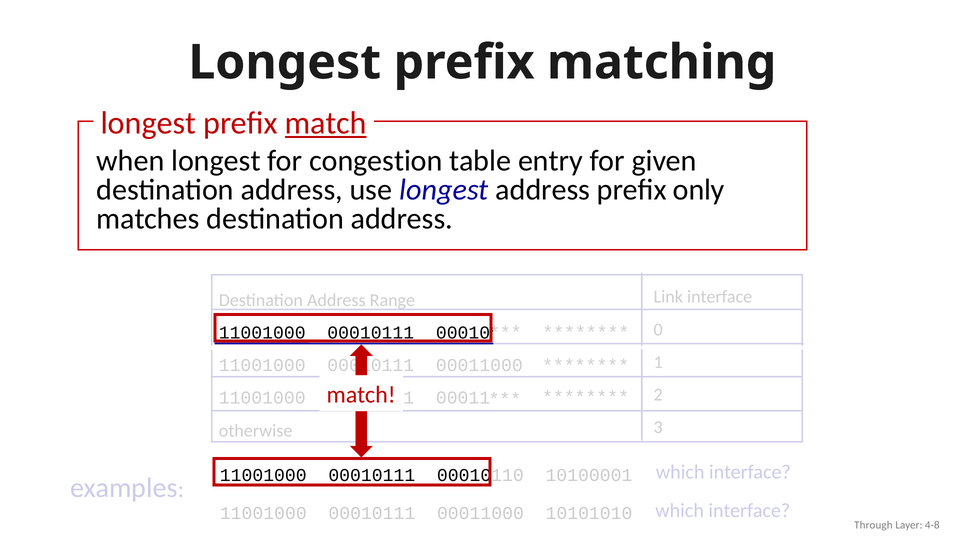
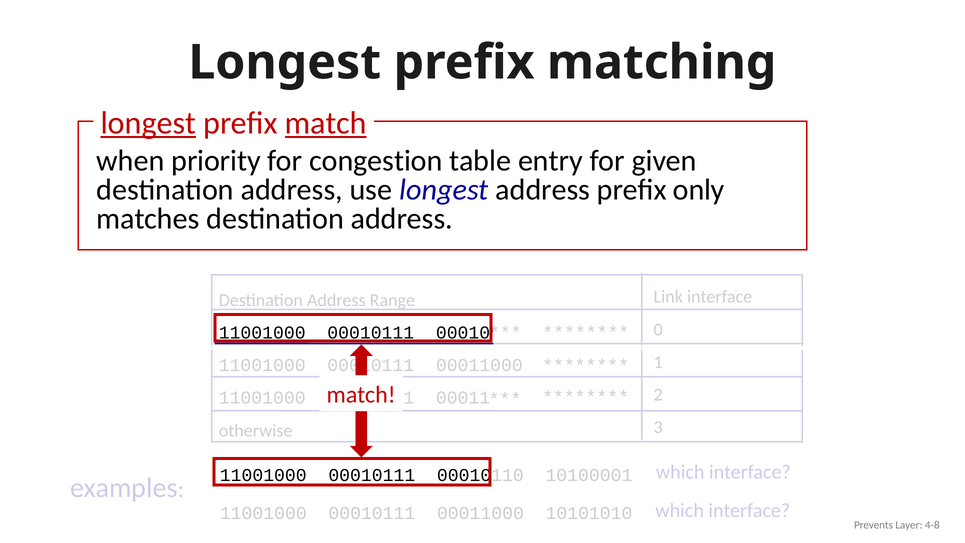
longest at (148, 123) underline: none -> present
when longest: longest -> priority
Through: Through -> Prevents
